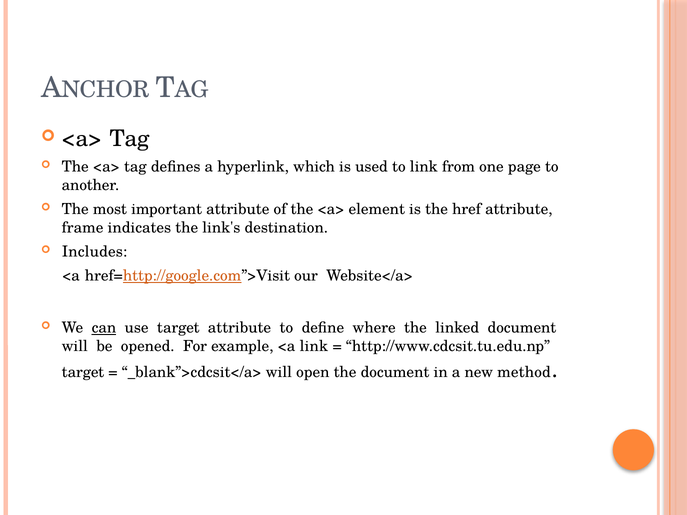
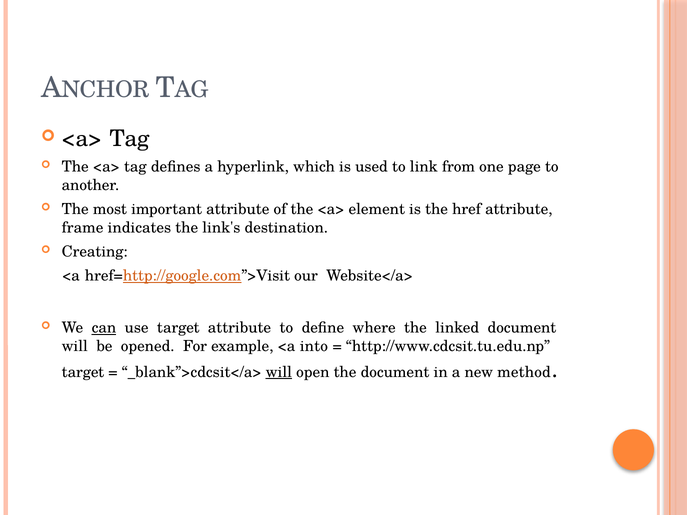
Includes: Includes -> Creating
<a link: link -> into
will at (279, 372) underline: none -> present
